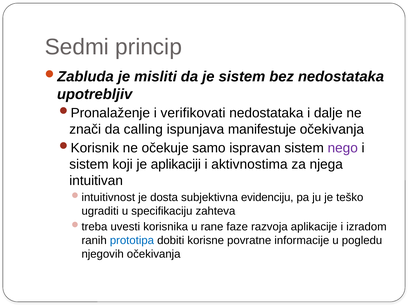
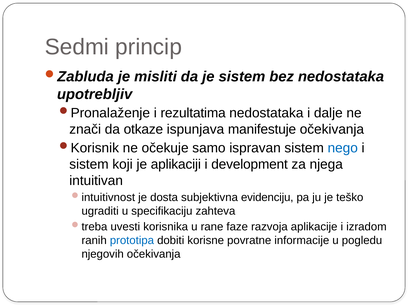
verifikovati: verifikovati -> rezultatima
calling: calling -> otkaze
nego colour: purple -> blue
aktivnostima: aktivnostima -> development
